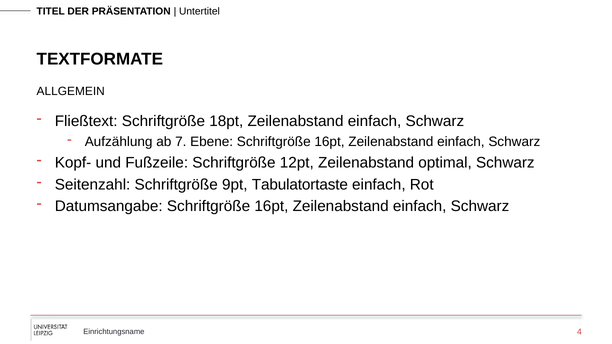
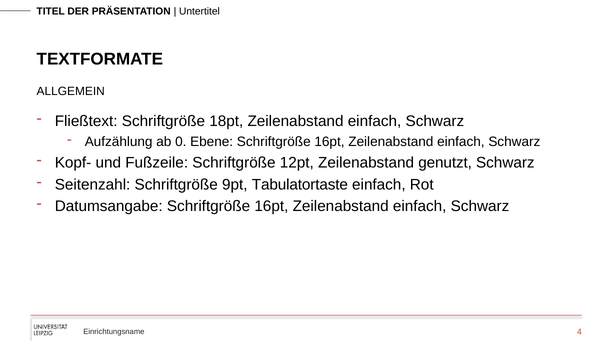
7: 7 -> 0
optimal: optimal -> genutzt
